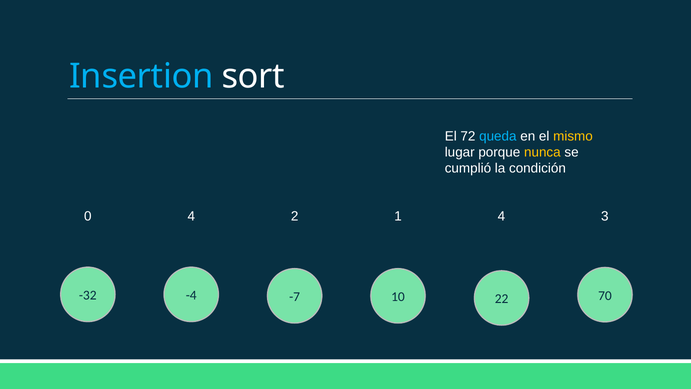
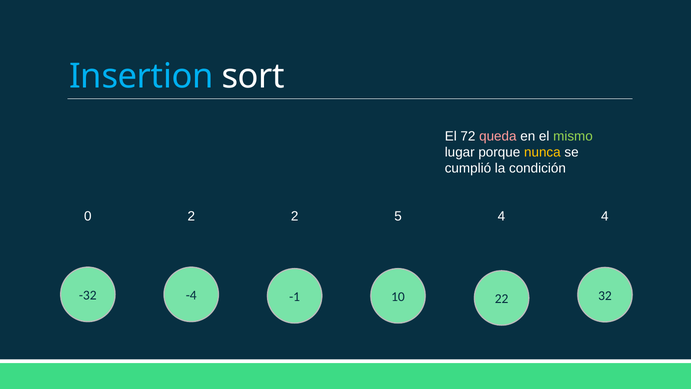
queda colour: light blue -> pink
mismo colour: yellow -> light green
0 4: 4 -> 2
1: 1 -> 5
4 3: 3 -> 4
-7: -7 -> -1
70: 70 -> 32
